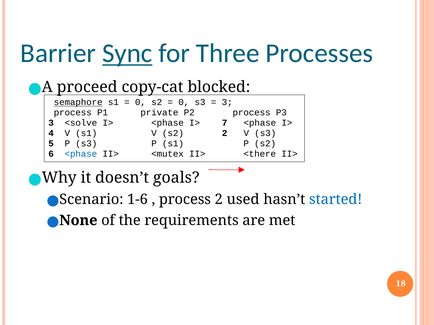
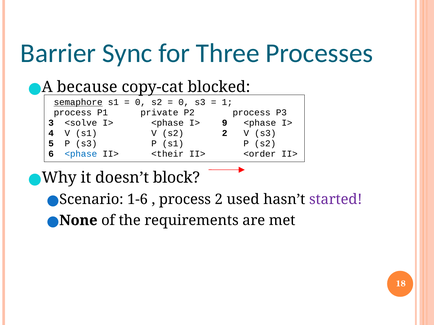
Sync underline: present -> none
proceed: proceed -> because
3 at (227, 102): 3 -> 1
7: 7 -> 9
<mutex: <mutex -> <their
<there: <there -> <order
goals: goals -> block
started colour: blue -> purple
